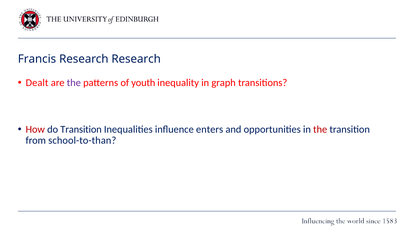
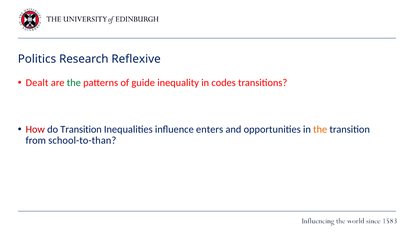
Francis: Francis -> Politics
Research Research: Research -> Reflexive
the at (74, 83) colour: purple -> green
youth: youth -> guide
graph: graph -> codes
the at (320, 129) colour: red -> orange
